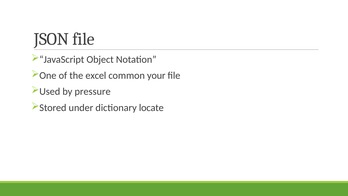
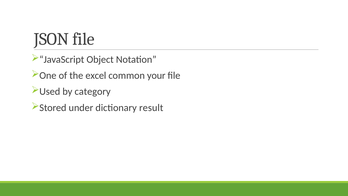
pressure: pressure -> category
locate: locate -> result
